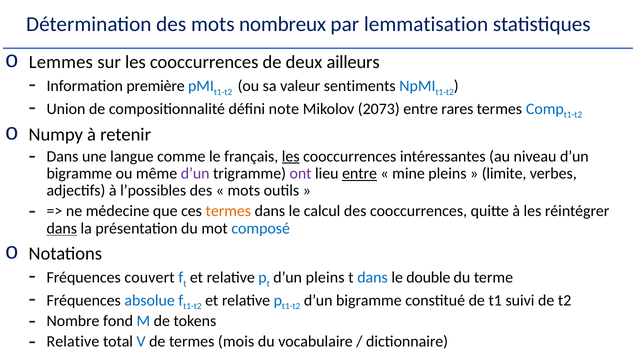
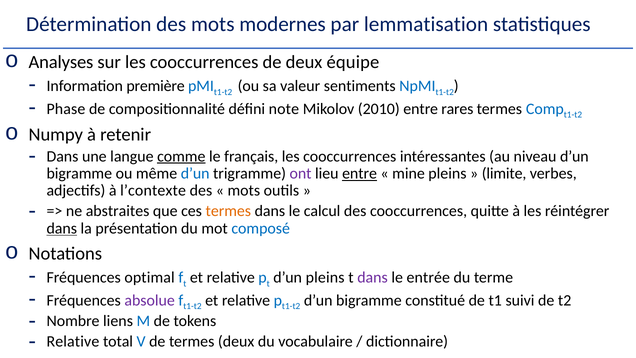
nombreux: nombreux -> modernes
Lemmes: Lemmes -> Analyses
ailleurs: ailleurs -> équipe
Union: Union -> Phase
2073: 2073 -> 2010
comme underline: none -> present
les at (291, 156) underline: present -> none
d’un at (195, 173) colour: purple -> blue
l’possibles: l’possibles -> l’contexte
médecine: médecine -> abstraites
couvert: couvert -> optimal
dans at (373, 277) colour: blue -> purple
double: double -> entrée
absolue colour: blue -> purple
fond: fond -> liens
termes mois: mois -> deux
